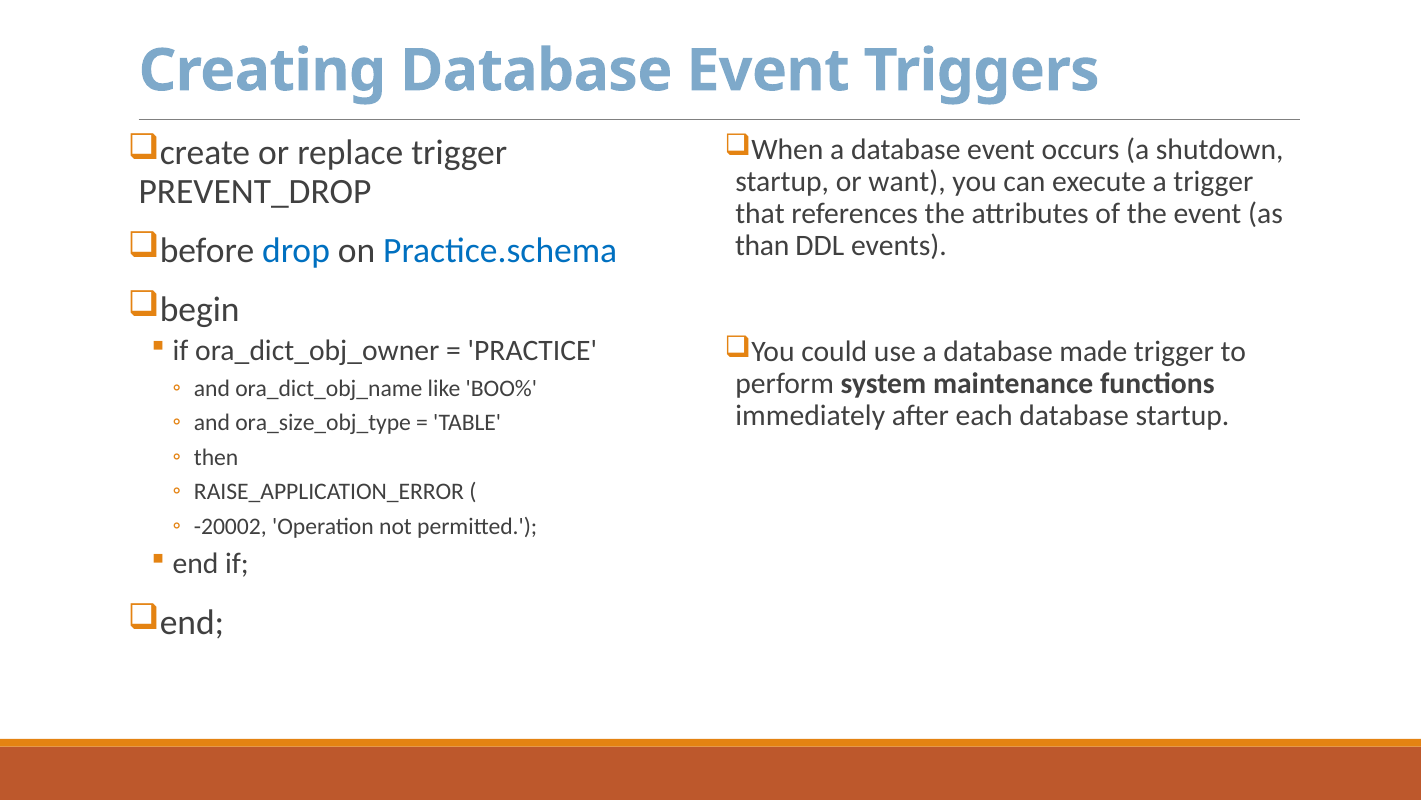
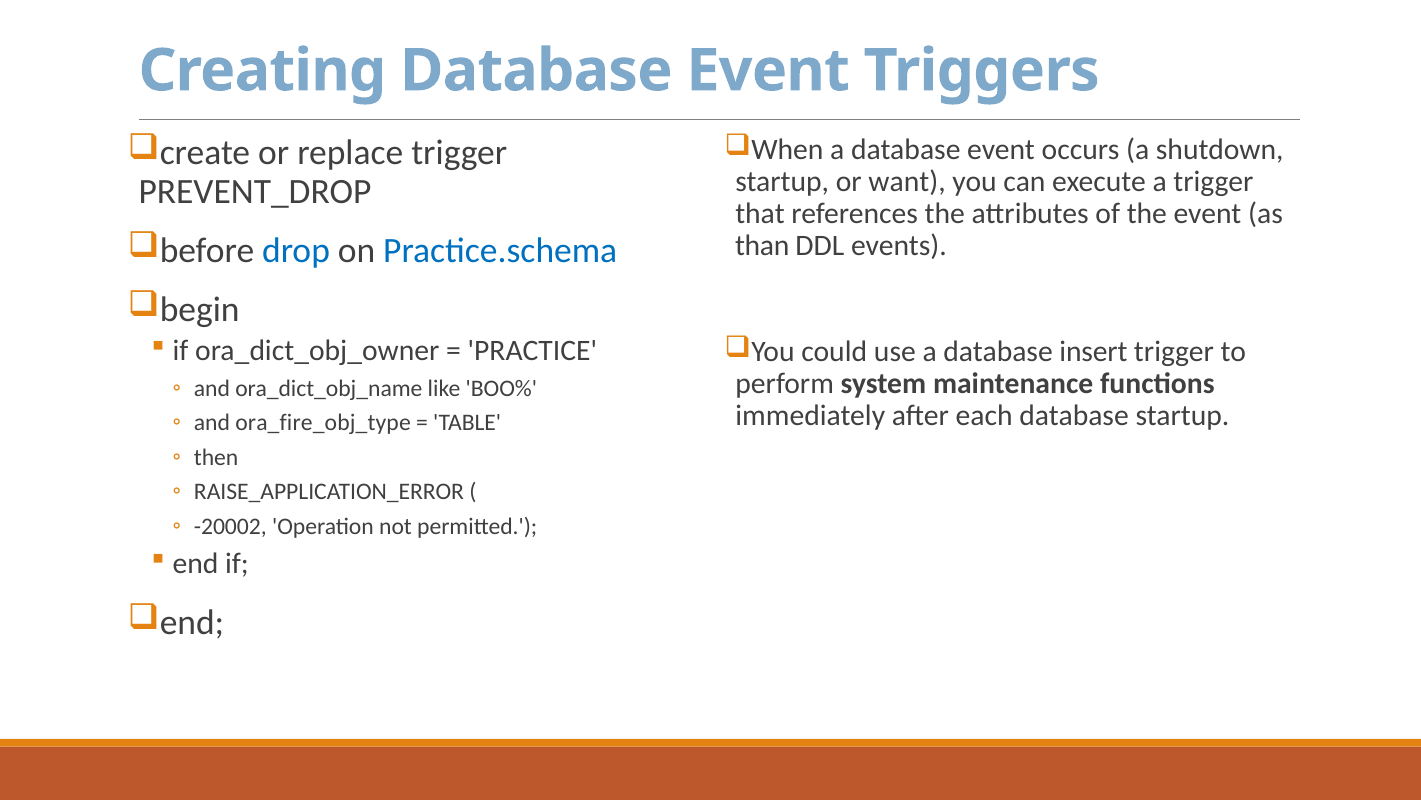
made: made -> insert
ora_size_obj_type: ora_size_obj_type -> ora_fire_obj_type
